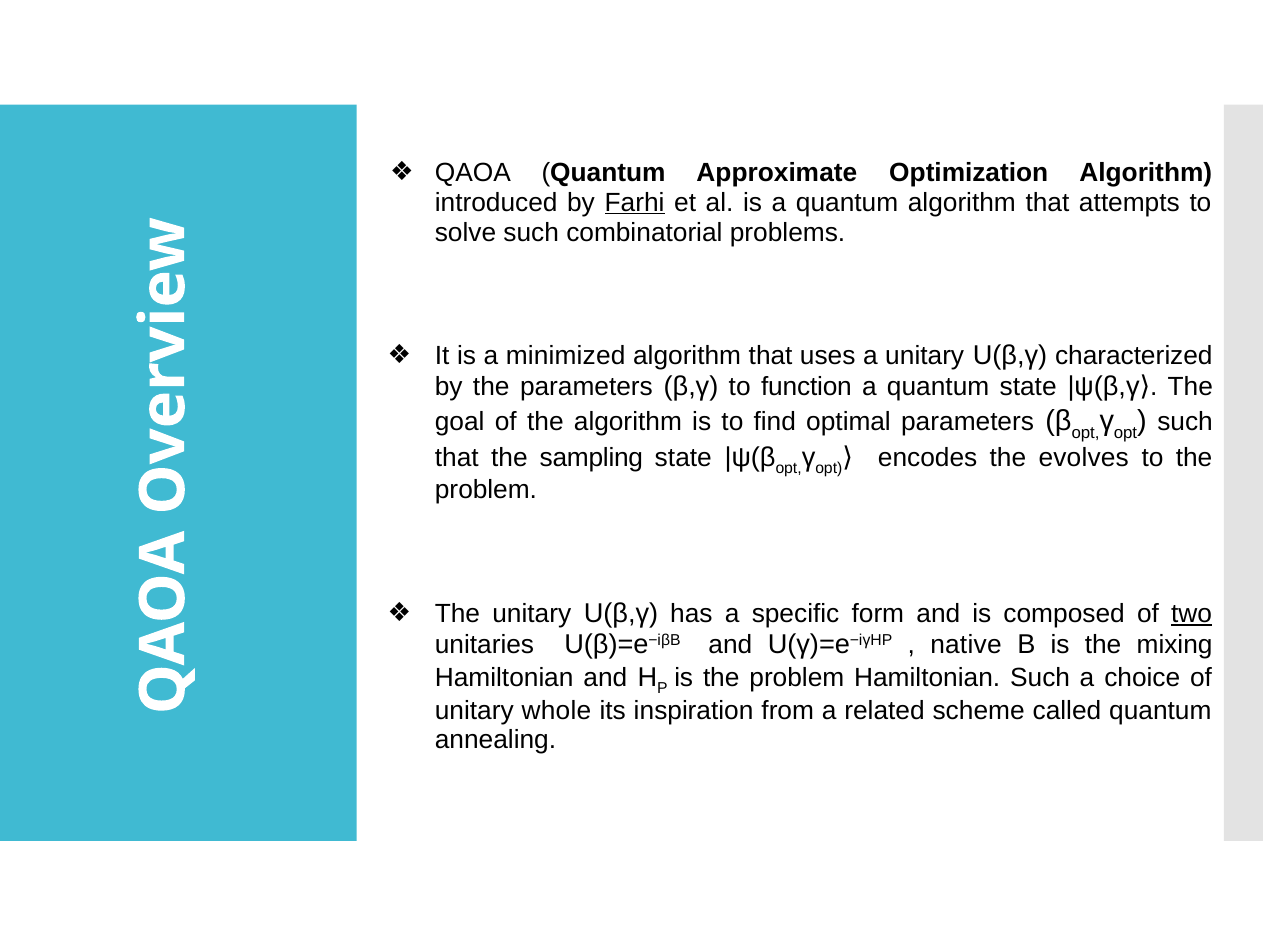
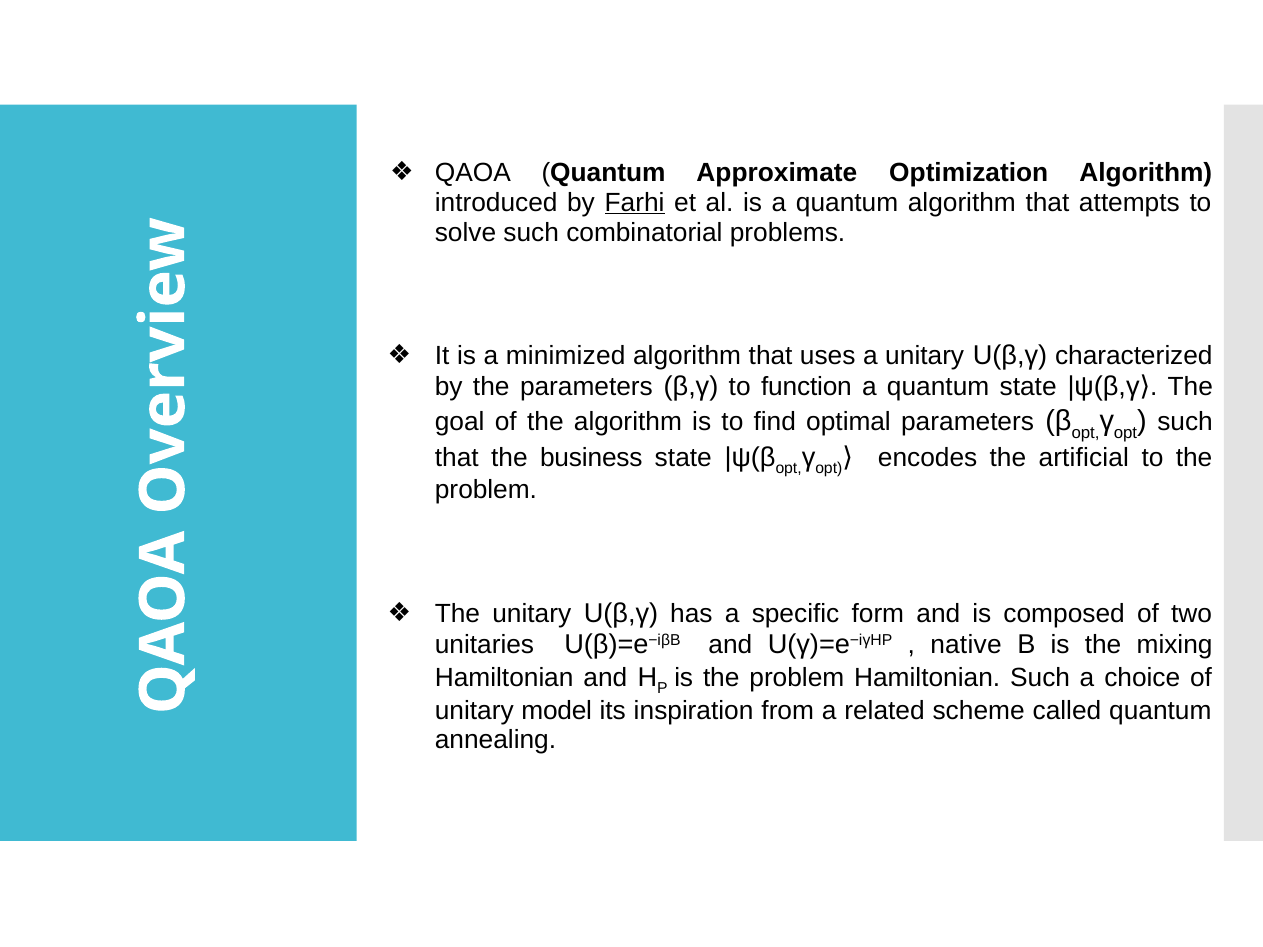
sampling: sampling -> business
evolves: evolves -> artificial
two underline: present -> none
whole: whole -> model
